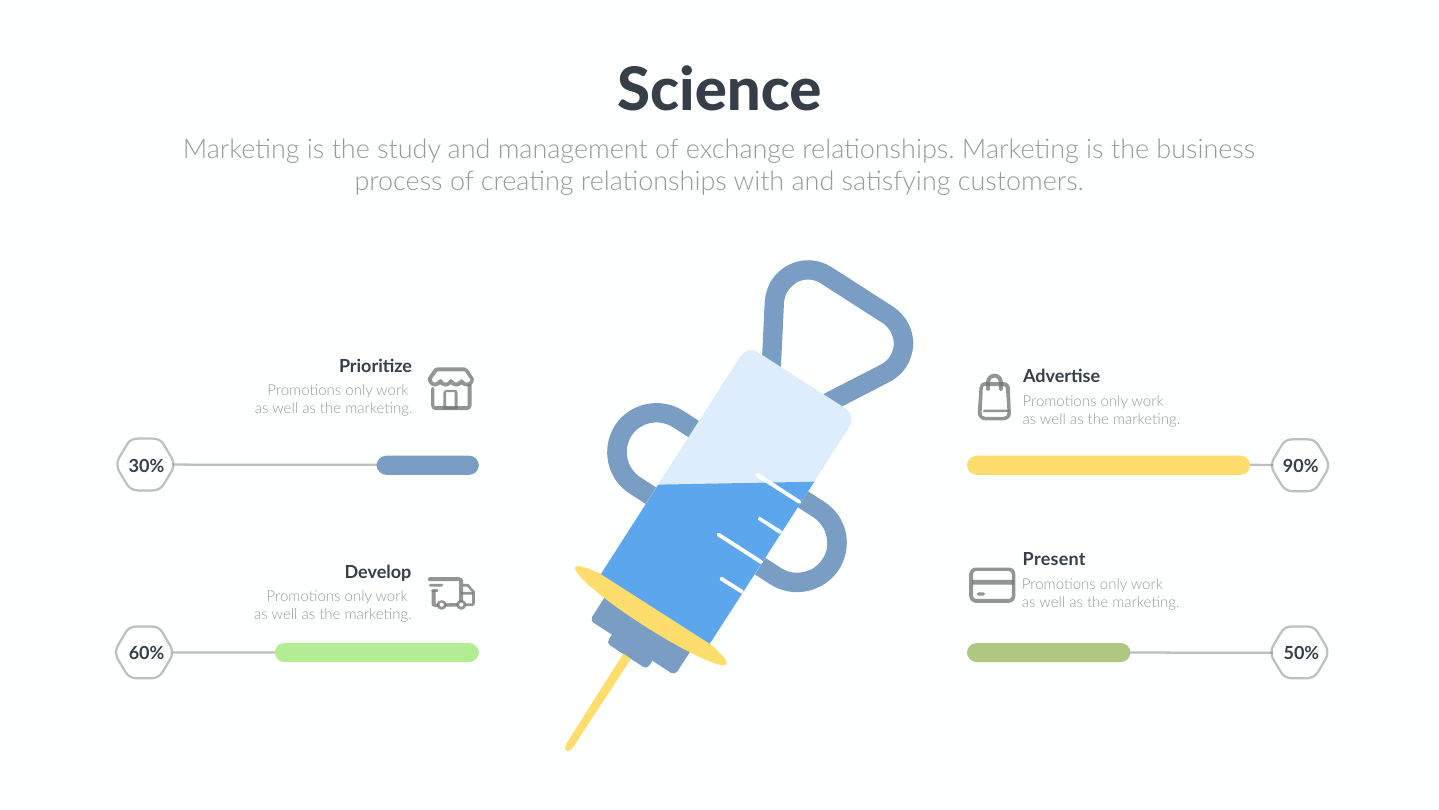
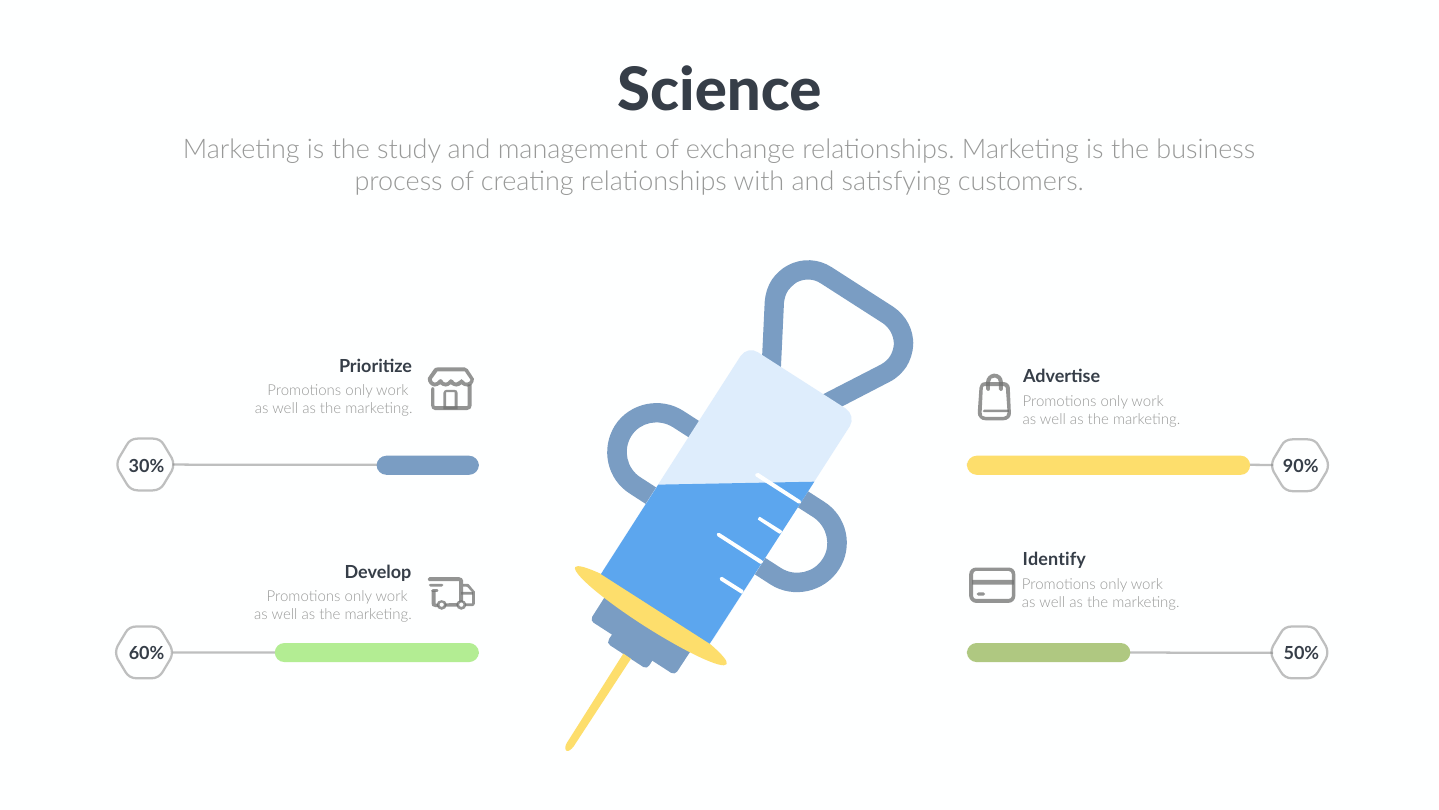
Present: Present -> Identify
